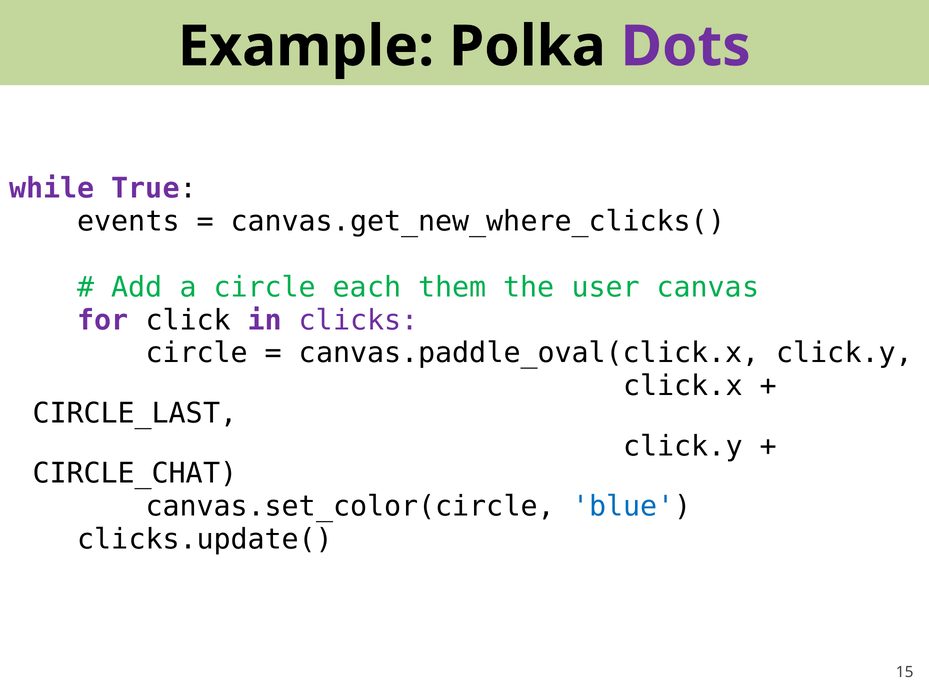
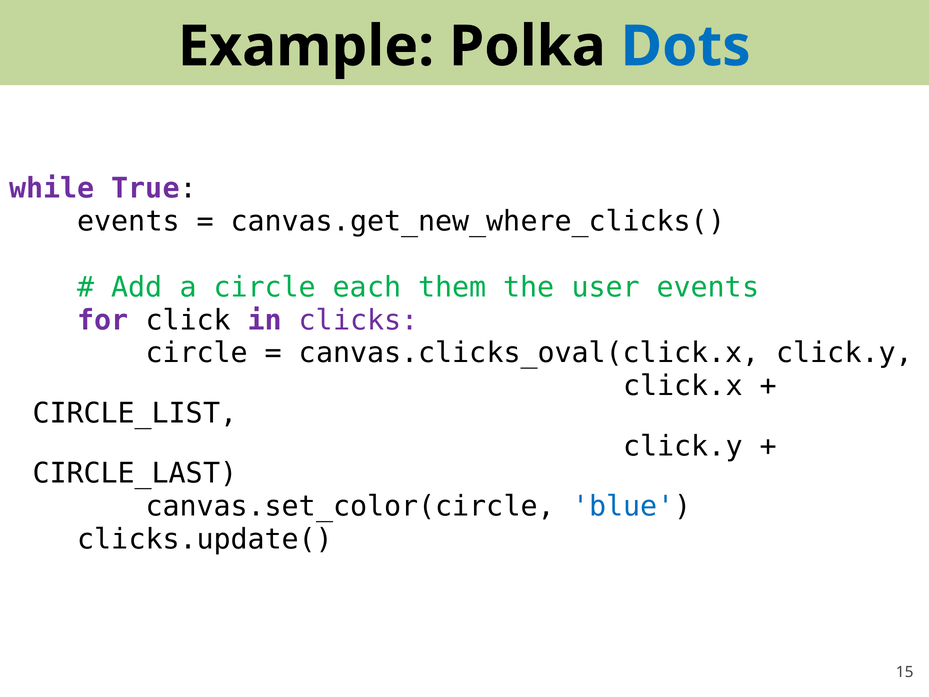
Dots colour: purple -> blue
user canvas: canvas -> events
canvas.paddle_oval(click.x: canvas.paddle_oval(click.x -> canvas.clicks_oval(click.x
CIRCLE_LAST: CIRCLE_LAST -> CIRCLE_LIST
CIRCLE_CHAT: CIRCLE_CHAT -> CIRCLE_LAST
